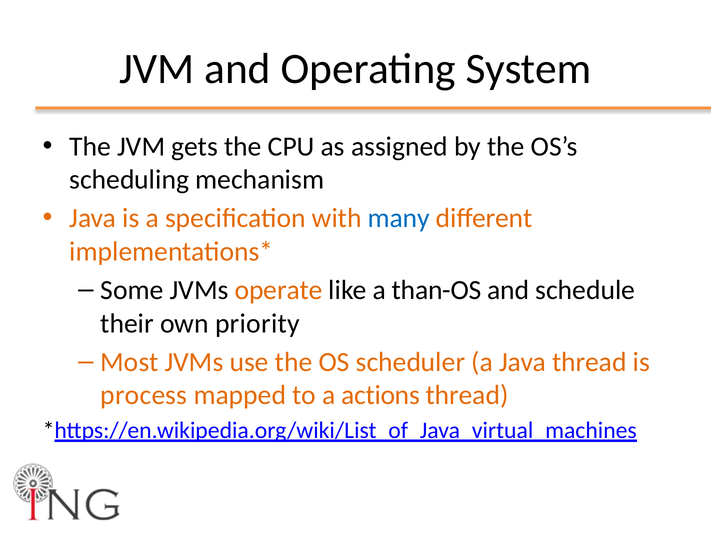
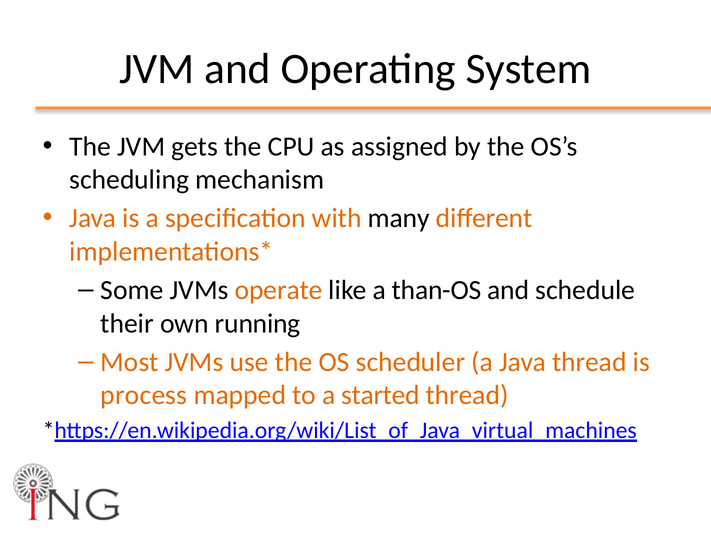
many colour: blue -> black
priority: priority -> running
actions: actions -> started
